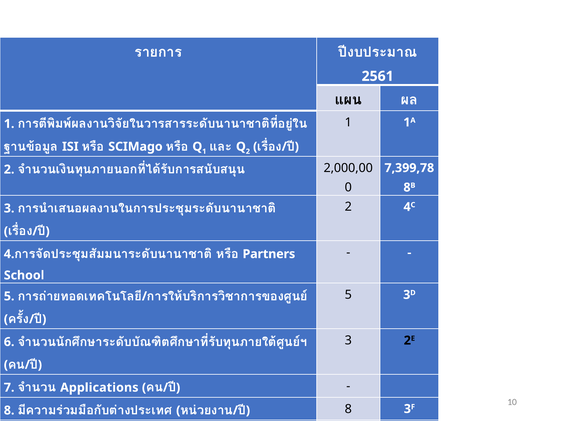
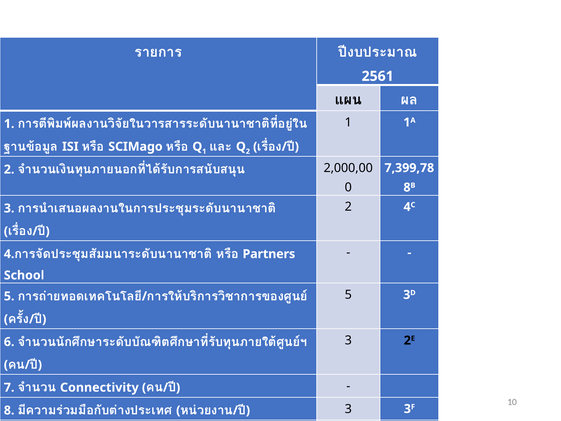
Applications: Applications -> Connectivity
8 at (348, 409): 8 -> 3
